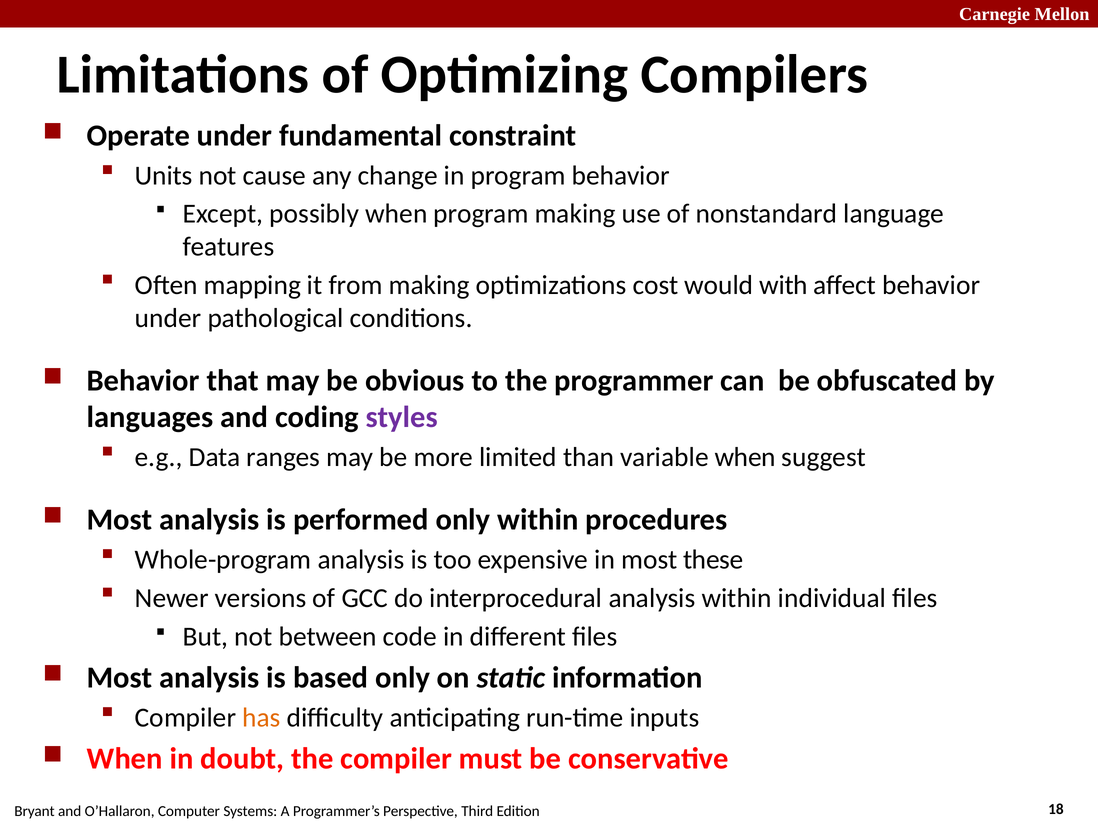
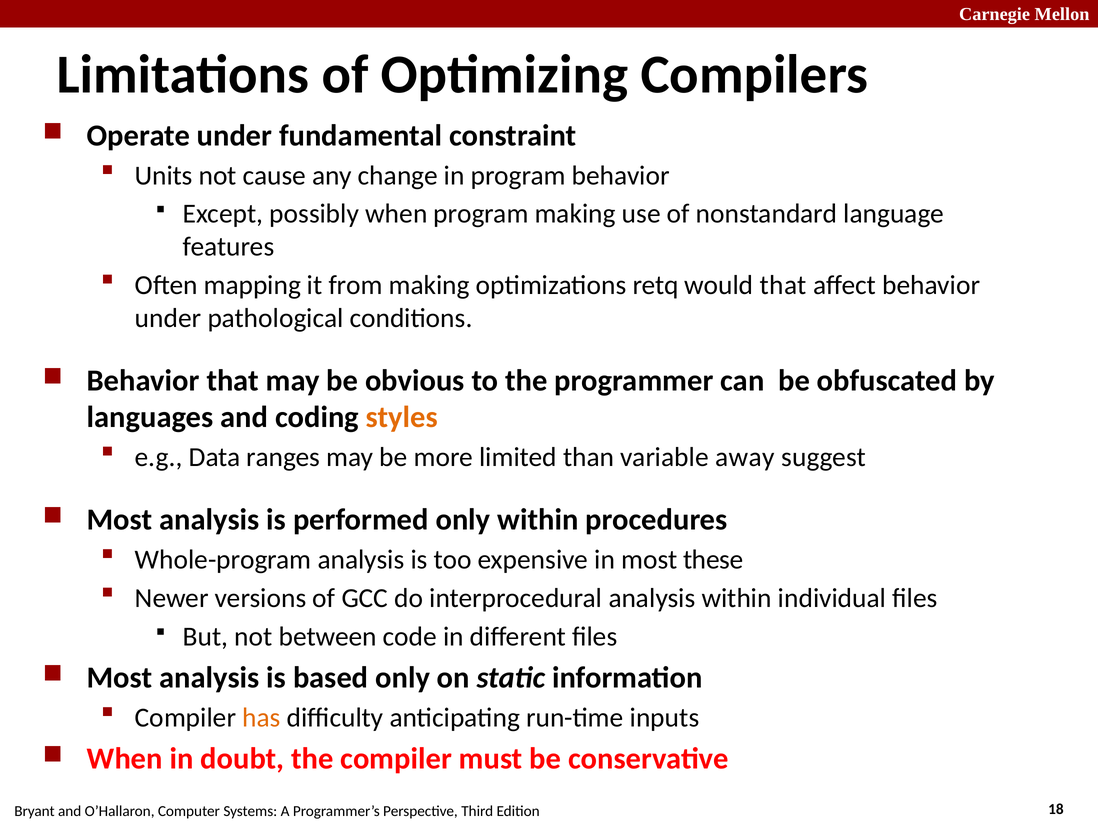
cost: cost -> retq
would with: with -> that
styles colour: purple -> orange
variable when: when -> away
